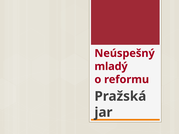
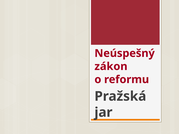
mladý: mladý -> zákon
